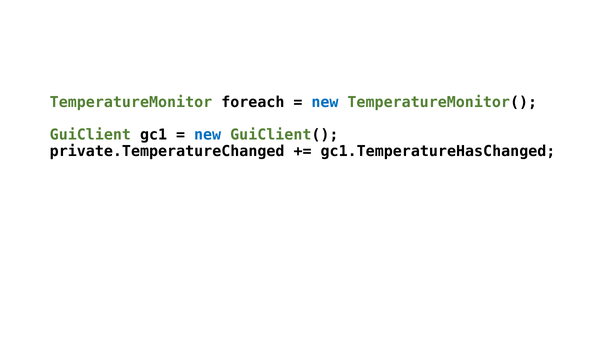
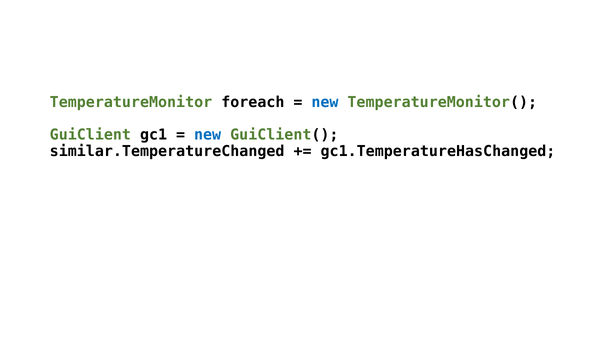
private.TemperatureChanged: private.TemperatureChanged -> similar.TemperatureChanged
